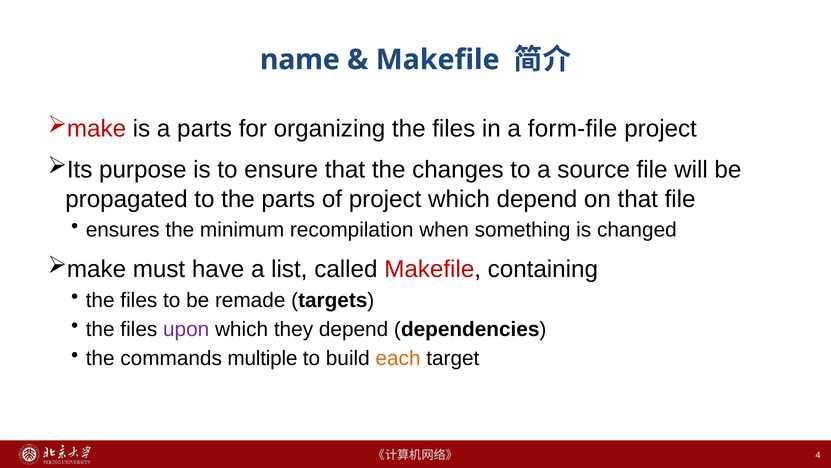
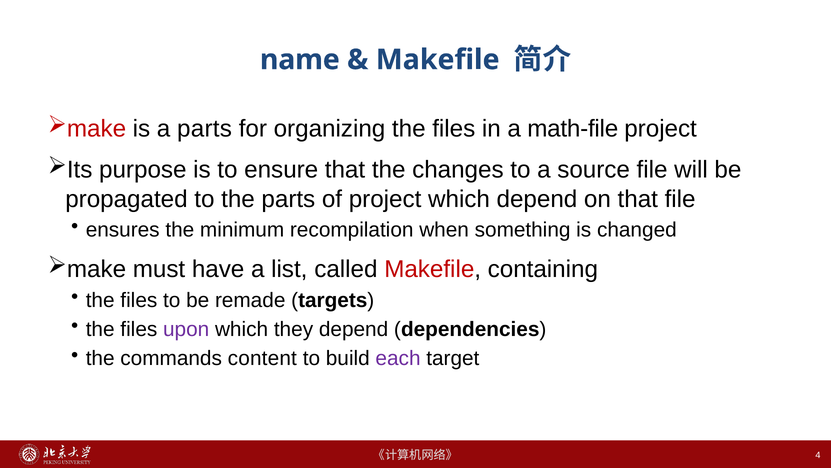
form-file: form-file -> math-file
multiple: multiple -> content
each colour: orange -> purple
